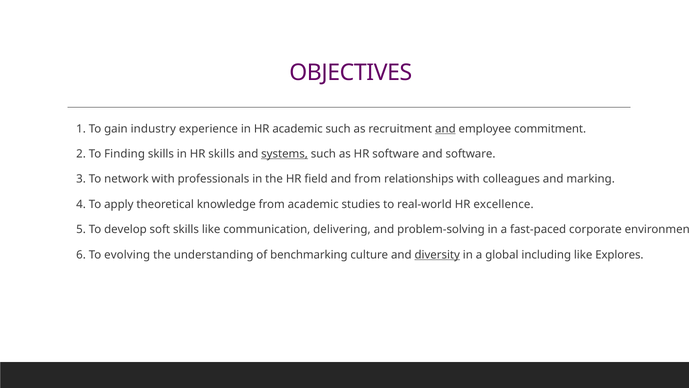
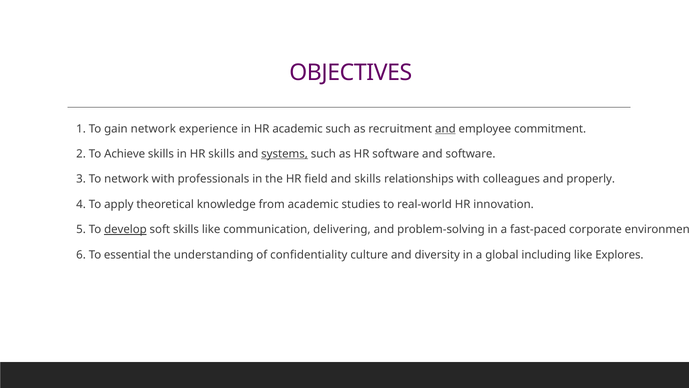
gain industry: industry -> network
Finding: Finding -> Achieve
and from: from -> skills
marking: marking -> properly
excellence: excellence -> innovation
develop underline: none -> present
evolving: evolving -> essential
benchmarking: benchmarking -> confidentiality
diversity underline: present -> none
